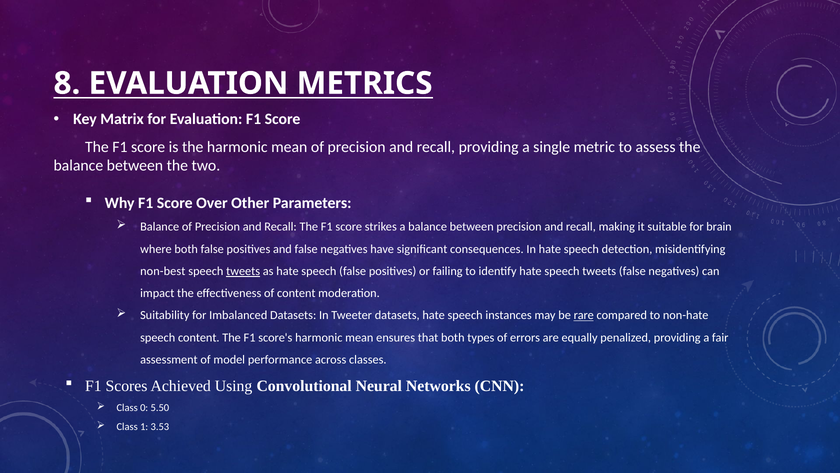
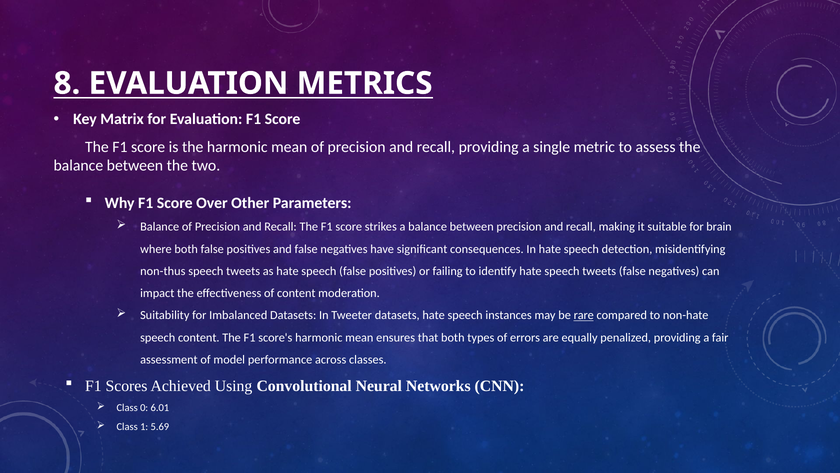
non-best: non-best -> non-thus
tweets at (243, 271) underline: present -> none
5.50: 5.50 -> 6.01
3.53: 3.53 -> 5.69
